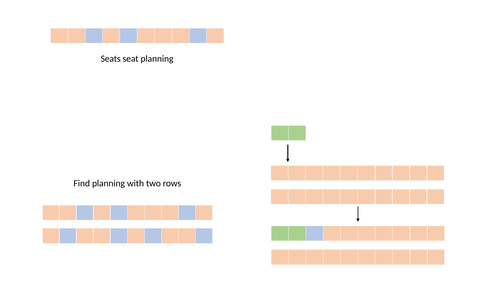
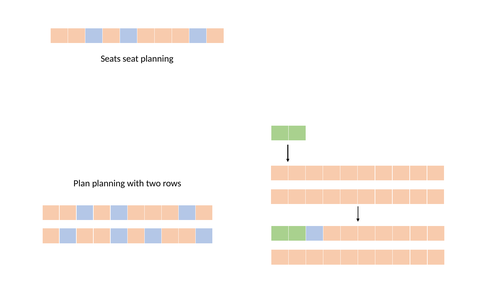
Find: Find -> Plan
